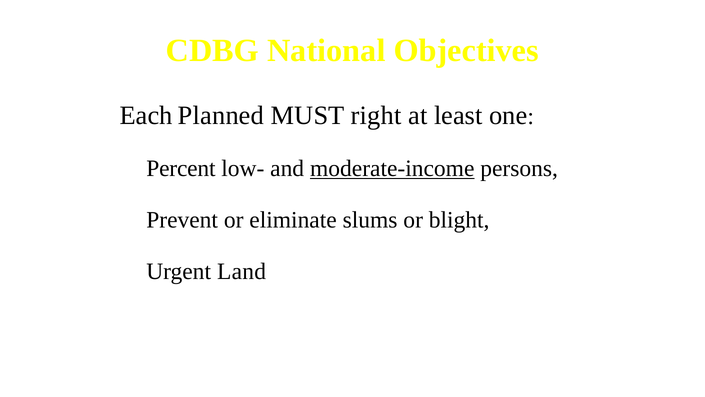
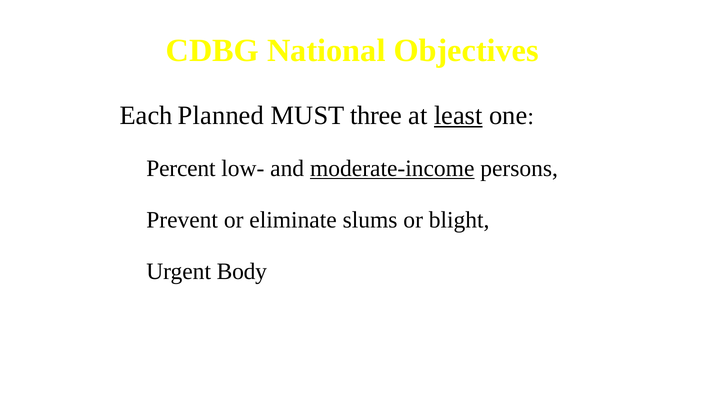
right: right -> three
least underline: none -> present
Land: Land -> Body
